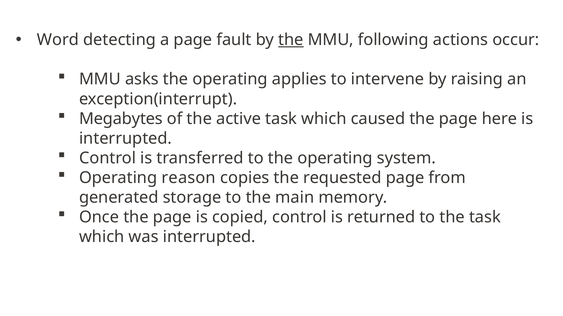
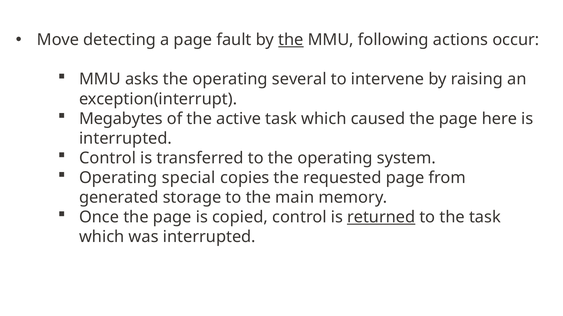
Word: Word -> Move
applies: applies -> several
reason: reason -> special
returned underline: none -> present
